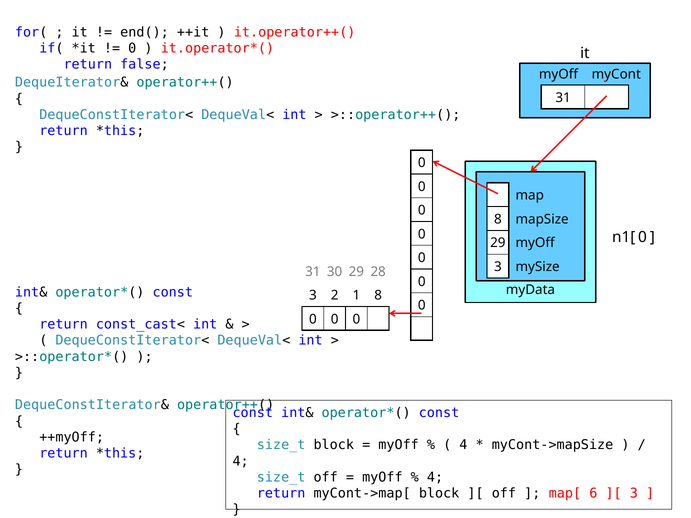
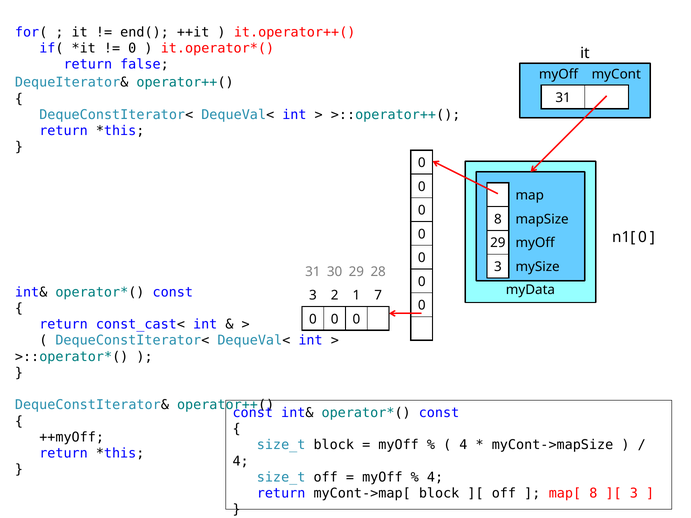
1 8: 8 -> 7
map[ 6: 6 -> 8
